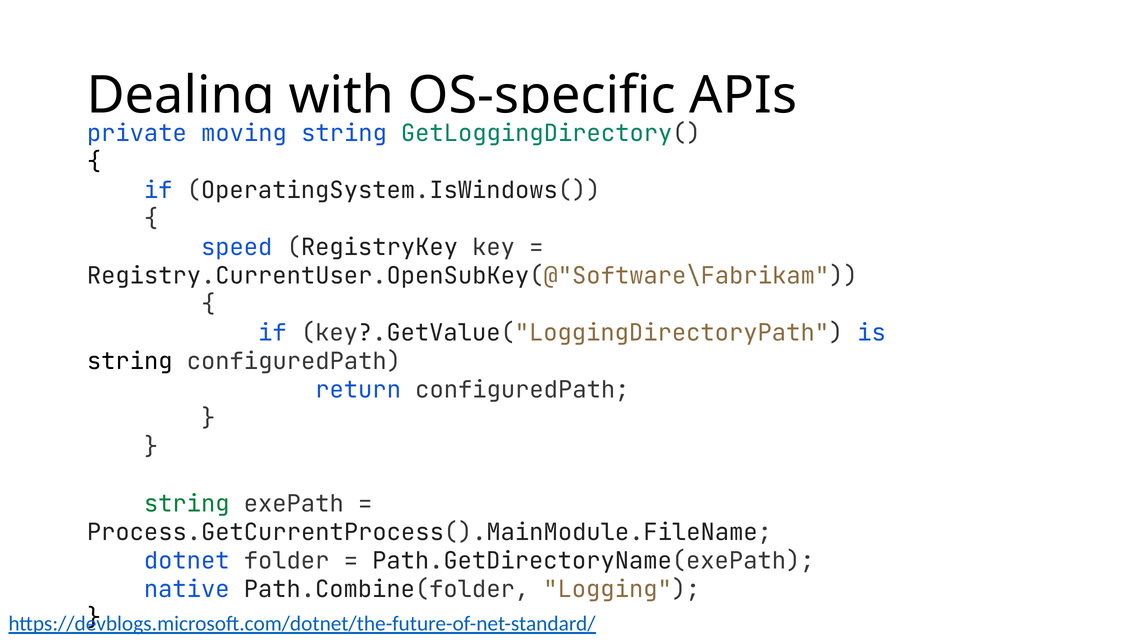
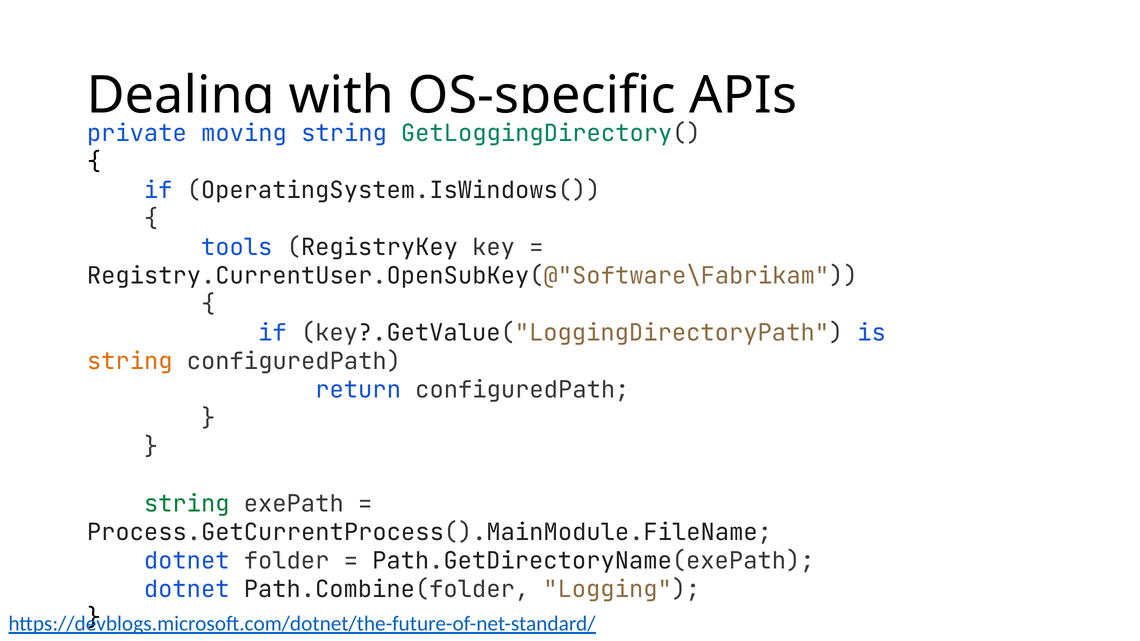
speed: speed -> tools
string at (130, 362) colour: black -> orange
native at (187, 590): native -> dotnet
